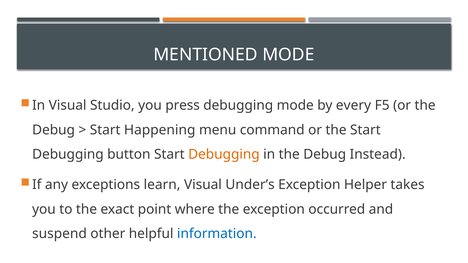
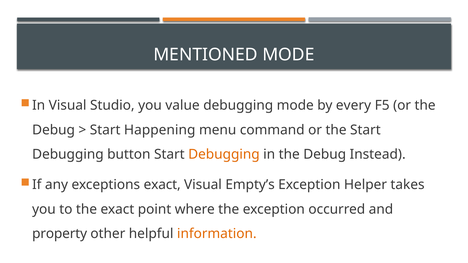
press: press -> value
exceptions learn: learn -> exact
Under’s: Under’s -> Empty’s
suspend: suspend -> property
information colour: blue -> orange
